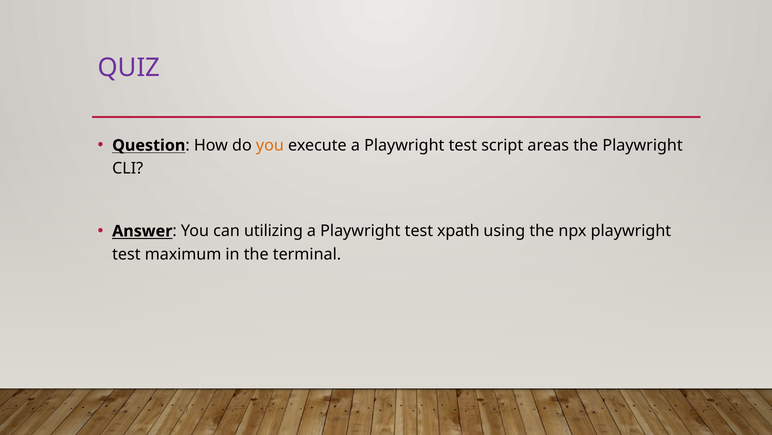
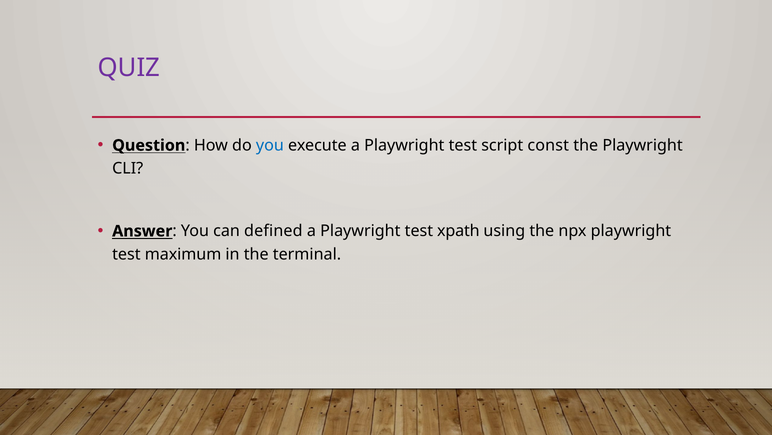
you at (270, 145) colour: orange -> blue
areas: areas -> const
utilizing: utilizing -> defined
